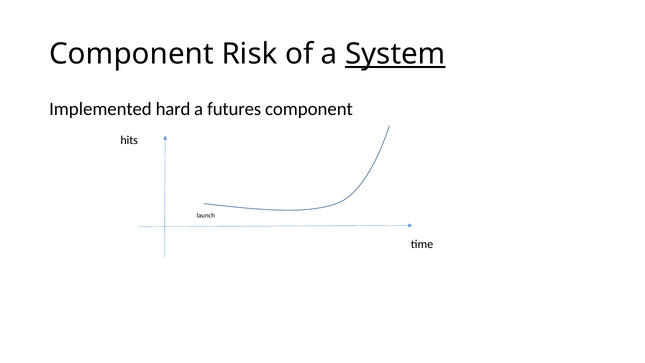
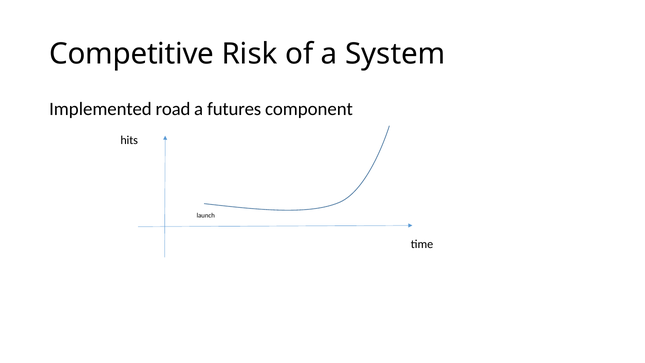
Component at (131, 54): Component -> Competitive
System underline: present -> none
hard: hard -> road
